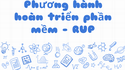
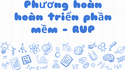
hành at (88, 5): hành -> hoàn
